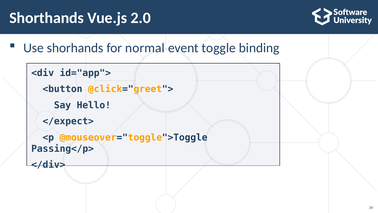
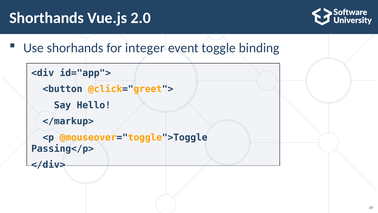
normal: normal -> integer
</expect>: </expect> -> </markup>
